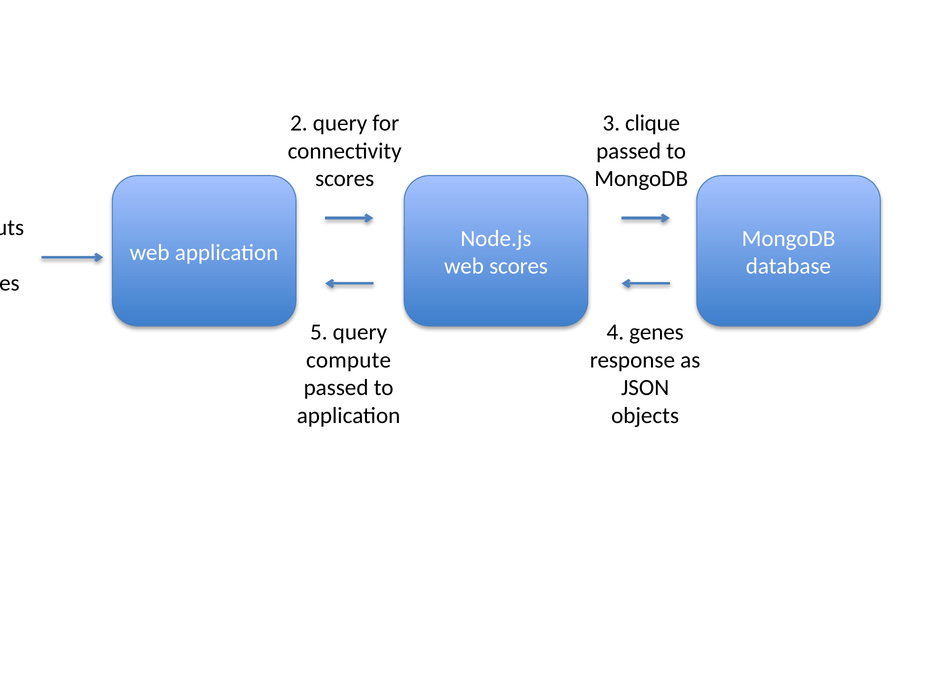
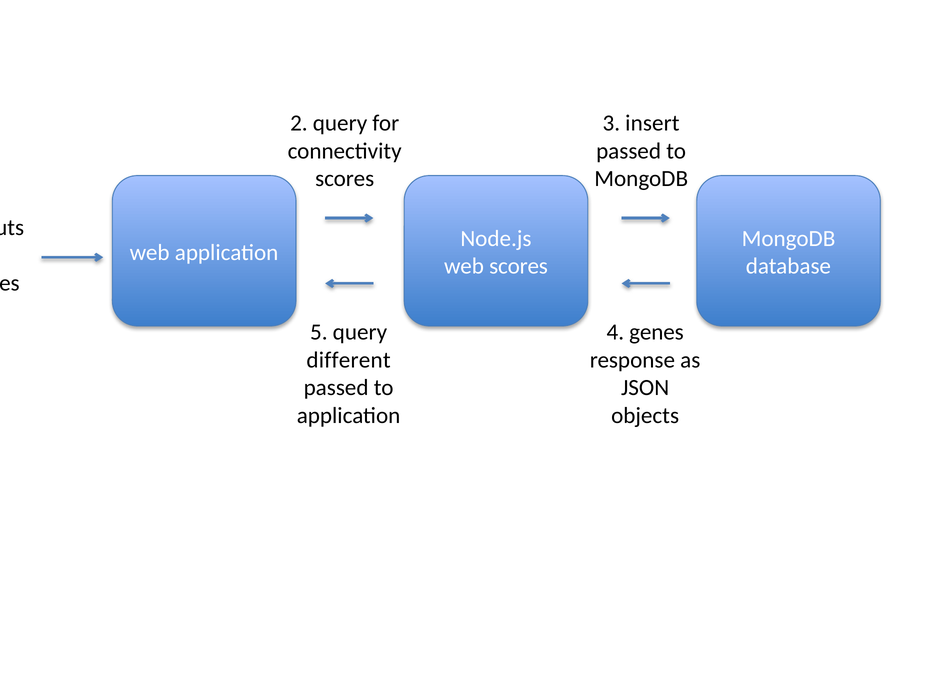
clique: clique -> insert
compute: compute -> different
